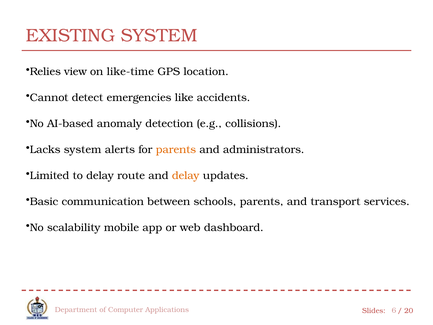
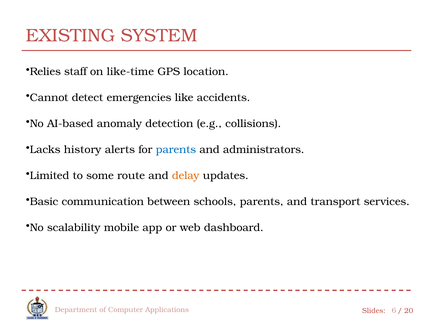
view: view -> staff
Lacks system: system -> history
parents at (176, 150) colour: orange -> blue
to delay: delay -> some
